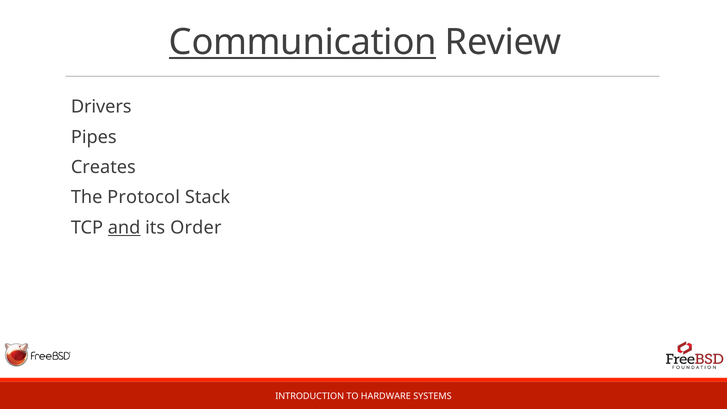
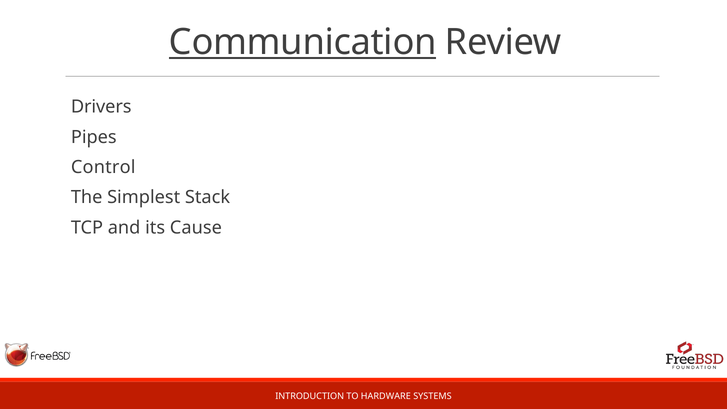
Creates: Creates -> Control
Protocol: Protocol -> Simplest
and underline: present -> none
Order: Order -> Cause
